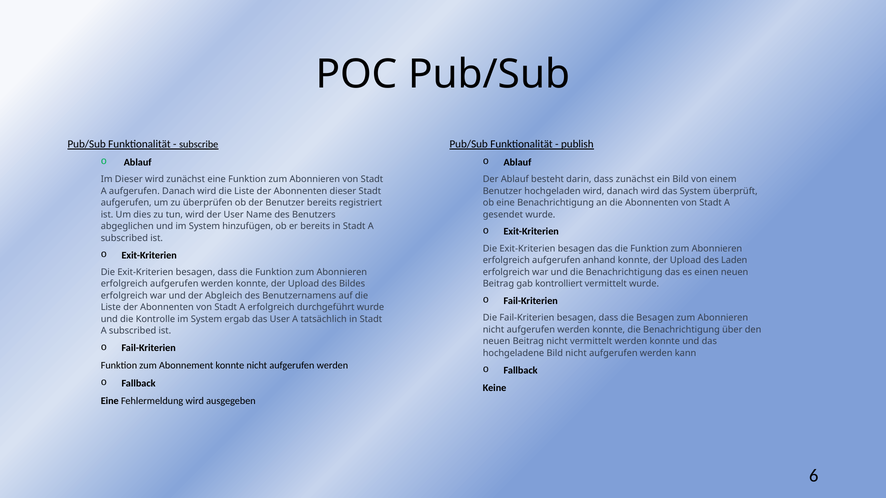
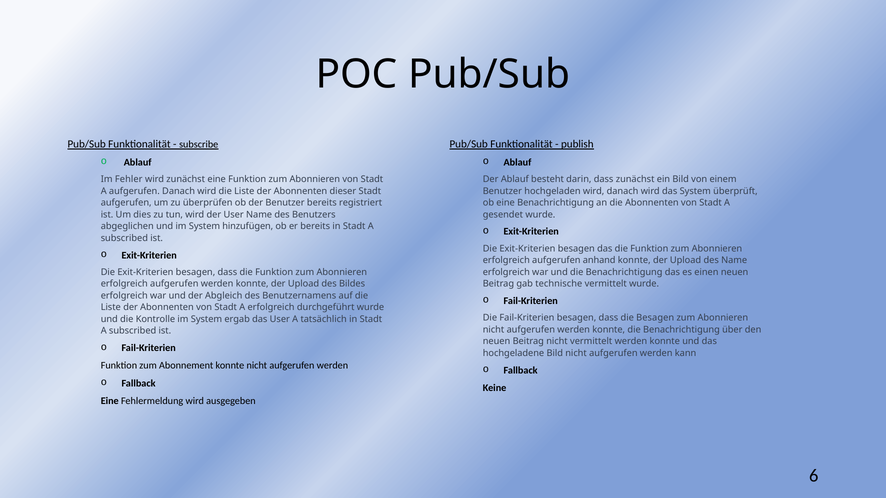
Im Dieser: Dieser -> Fehler
des Laden: Laden -> Name
kontrolliert: kontrolliert -> technische
